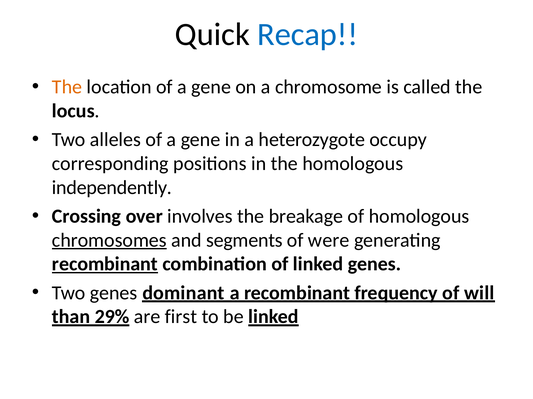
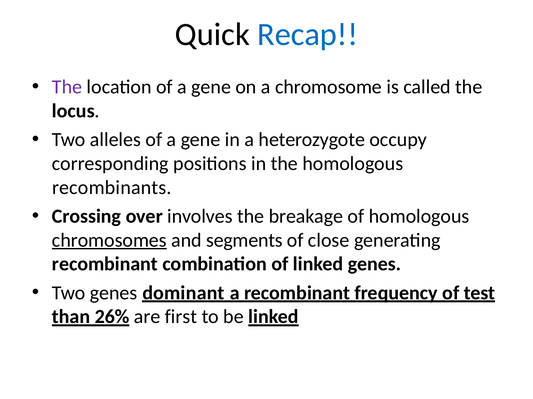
The at (67, 87) colour: orange -> purple
independently: independently -> recombinants
were: were -> close
recombinant at (105, 265) underline: present -> none
will: will -> test
29%: 29% -> 26%
